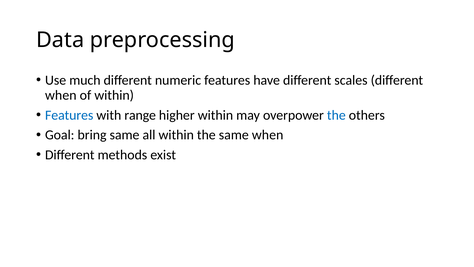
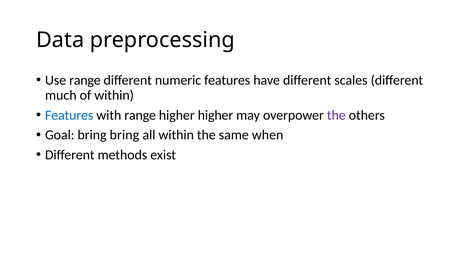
Use much: much -> range
when at (61, 95): when -> much
higher within: within -> higher
the at (336, 115) colour: blue -> purple
bring same: same -> bring
